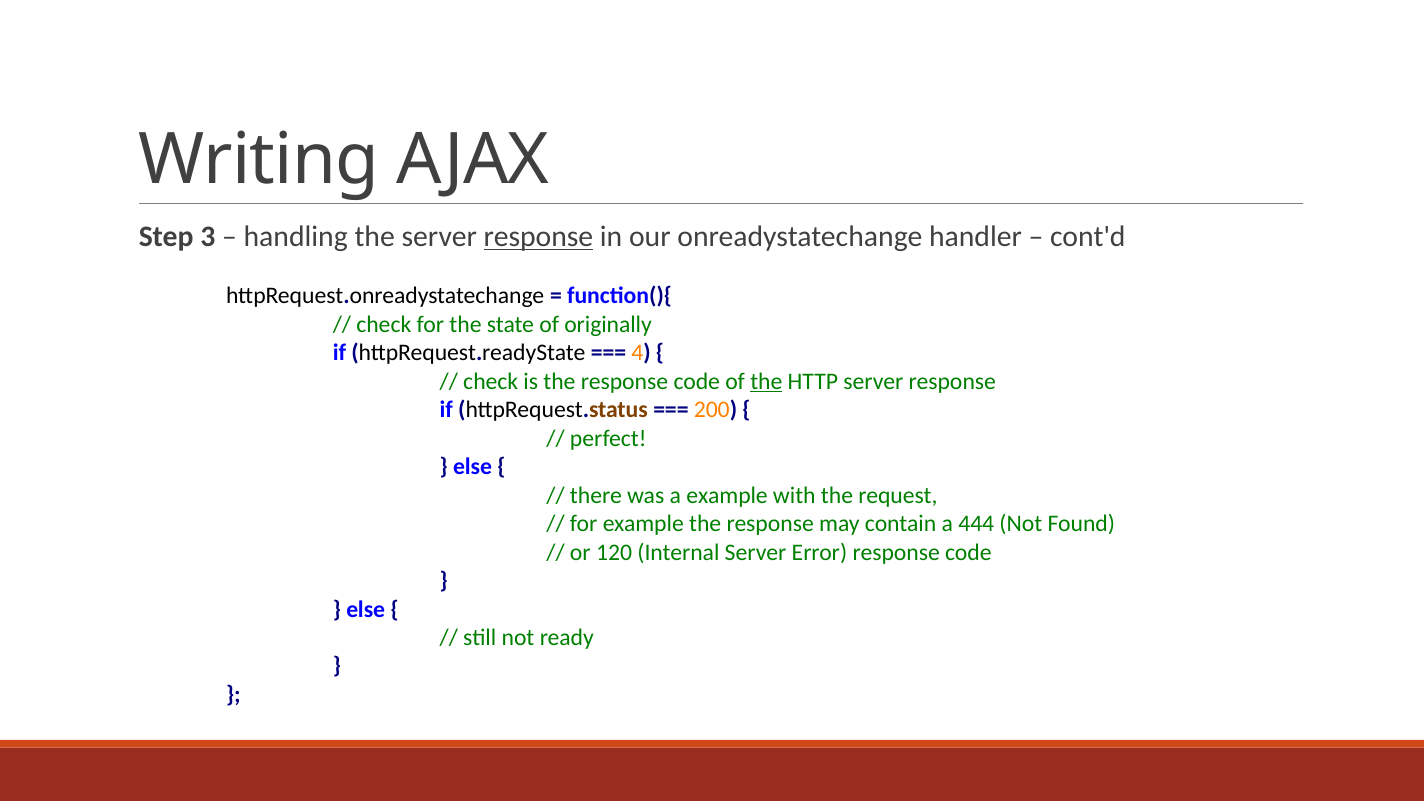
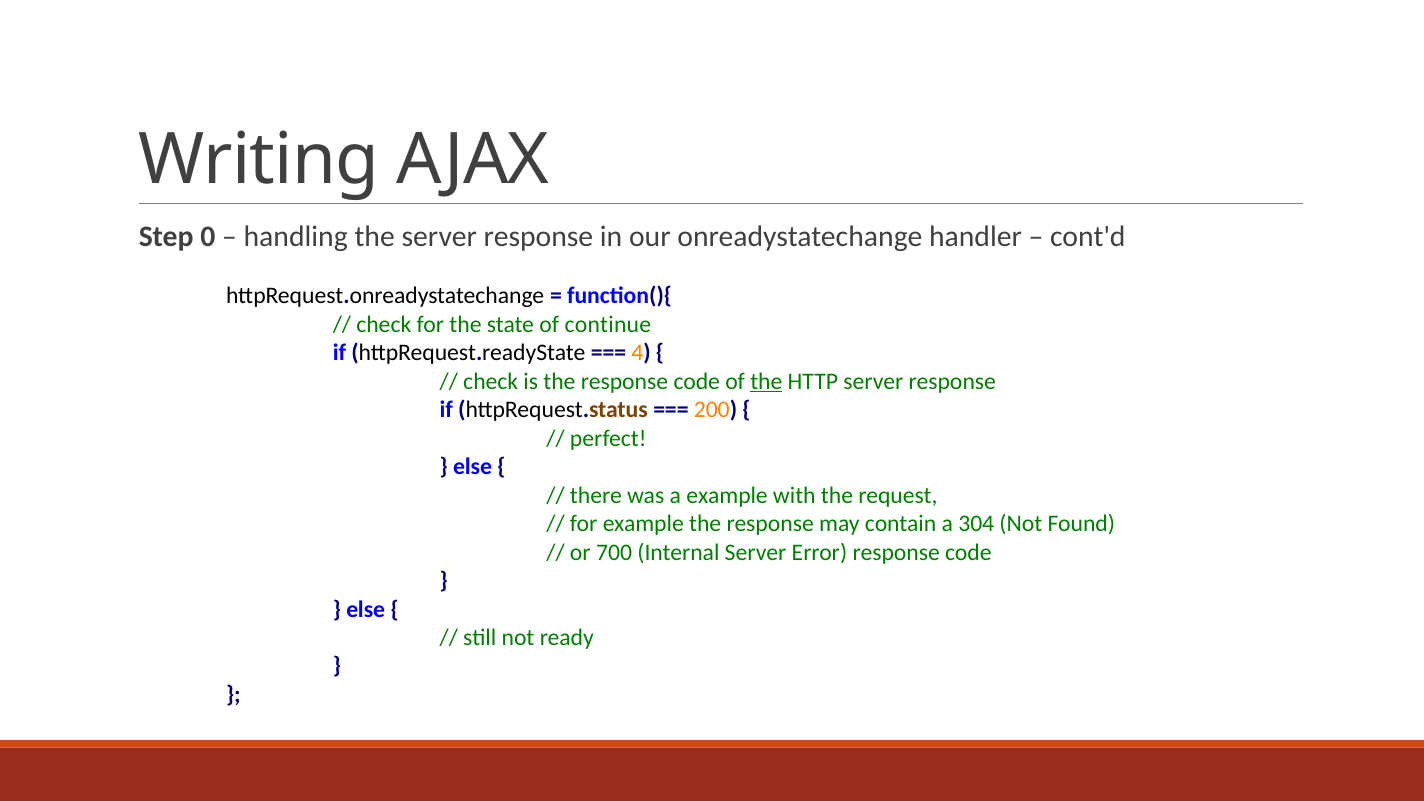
3: 3 -> 0
response at (538, 237) underline: present -> none
originally: originally -> continue
444: 444 -> 304
120: 120 -> 700
